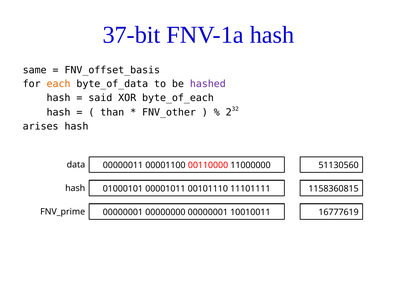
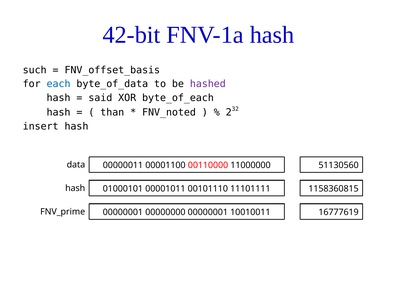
37-bit: 37-bit -> 42-bit
same: same -> such
each colour: orange -> blue
FNV_other: FNV_other -> FNV_noted
arises: arises -> insert
